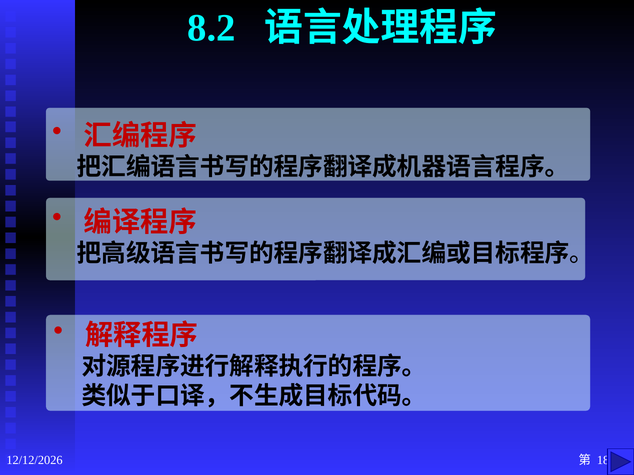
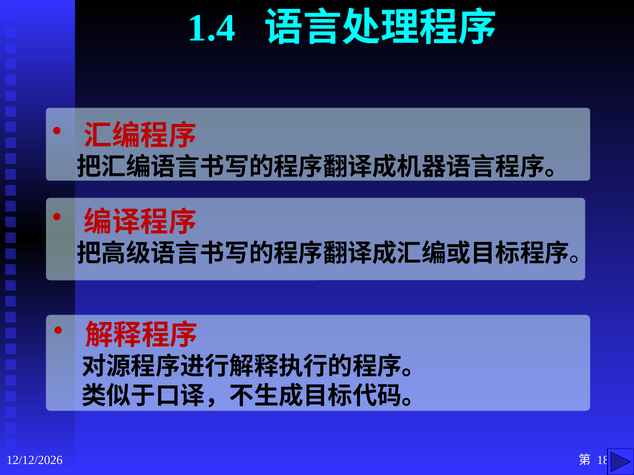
8.2: 8.2 -> 1.4
